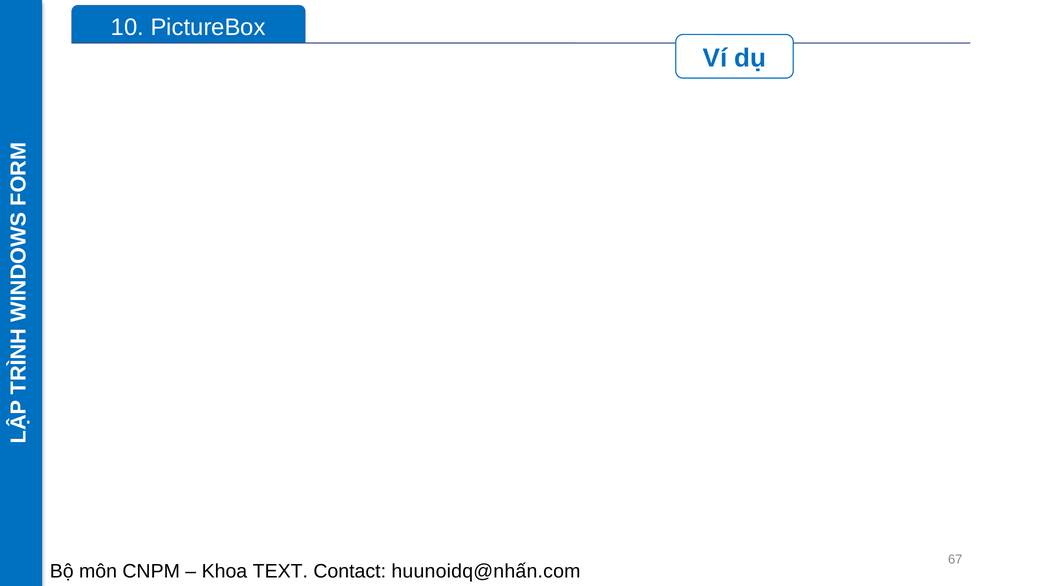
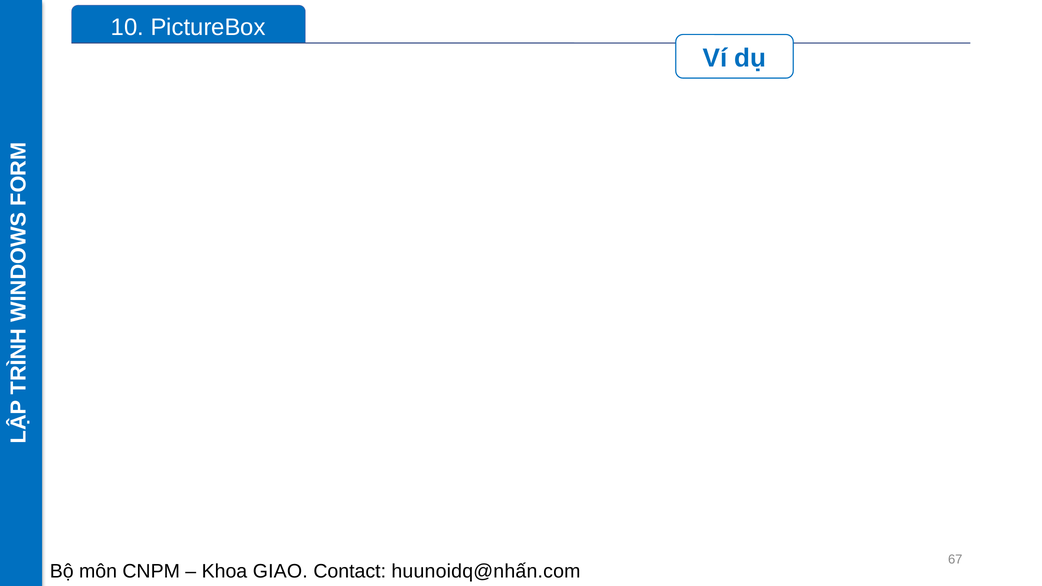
TEXT: TEXT -> GIAO
